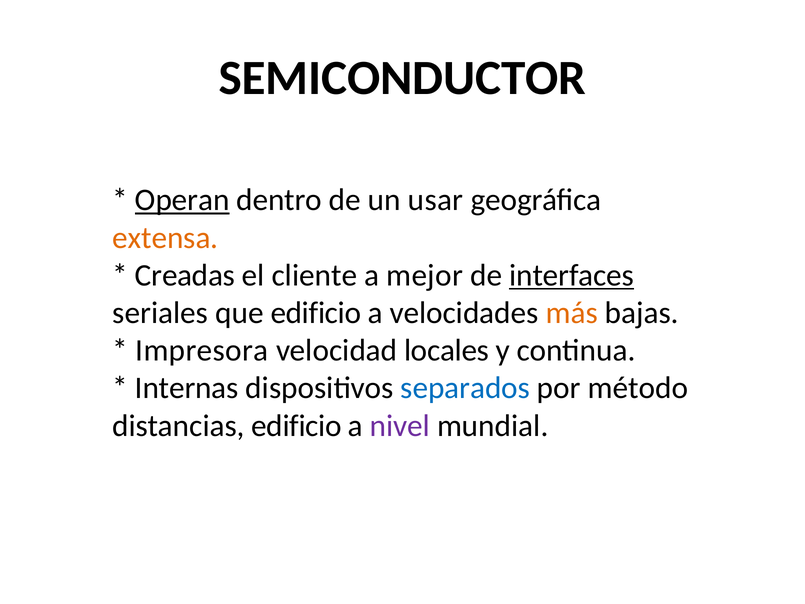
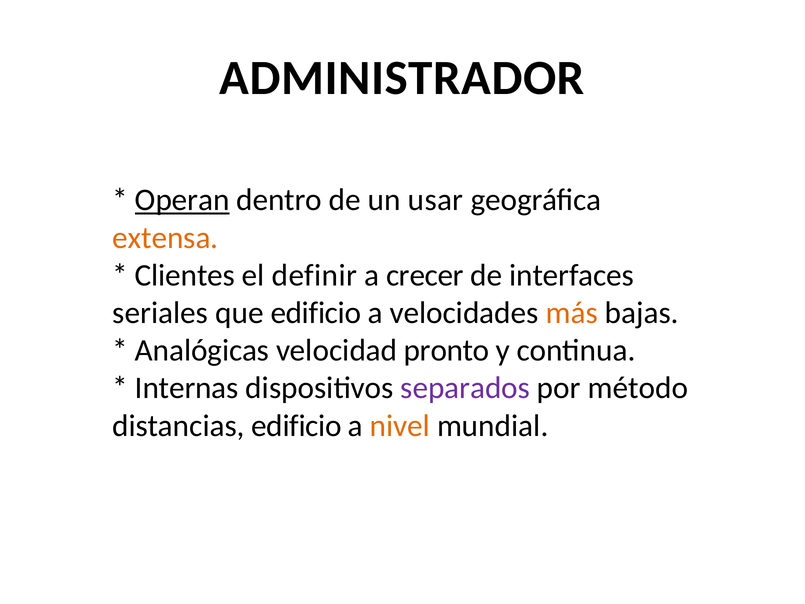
SEMICONDUCTOR: SEMICONDUCTOR -> ADMINISTRADOR
Creadas: Creadas -> Clientes
cliente: cliente -> definir
mejor: mejor -> crecer
interfaces underline: present -> none
Impresora: Impresora -> Analógicas
locales: locales -> pronto
separados colour: blue -> purple
nivel colour: purple -> orange
